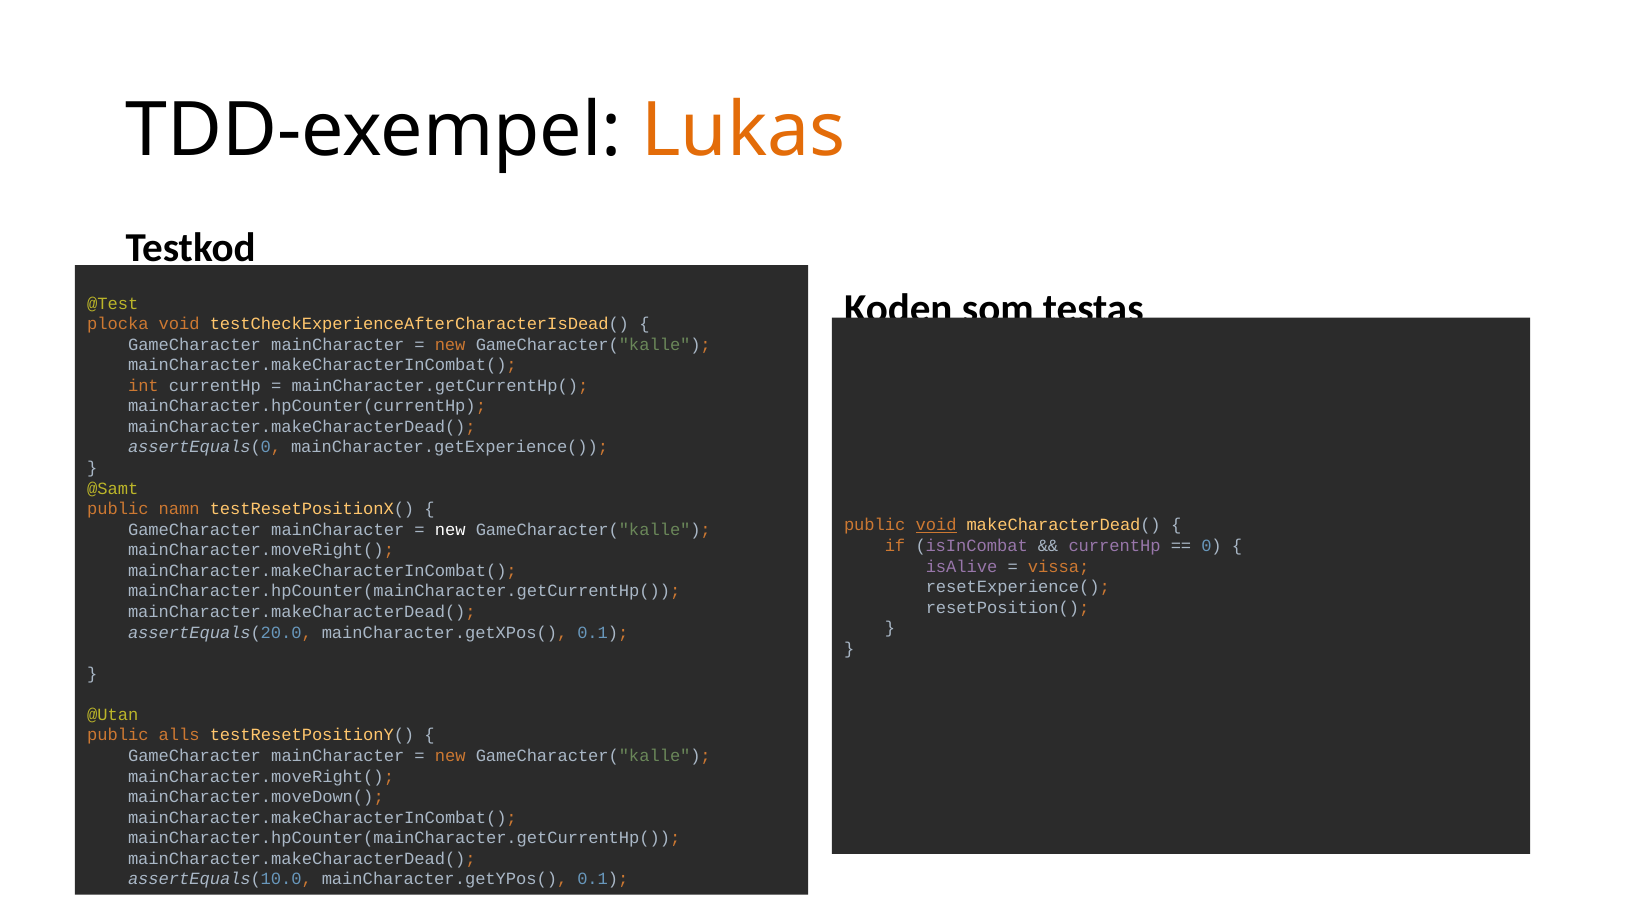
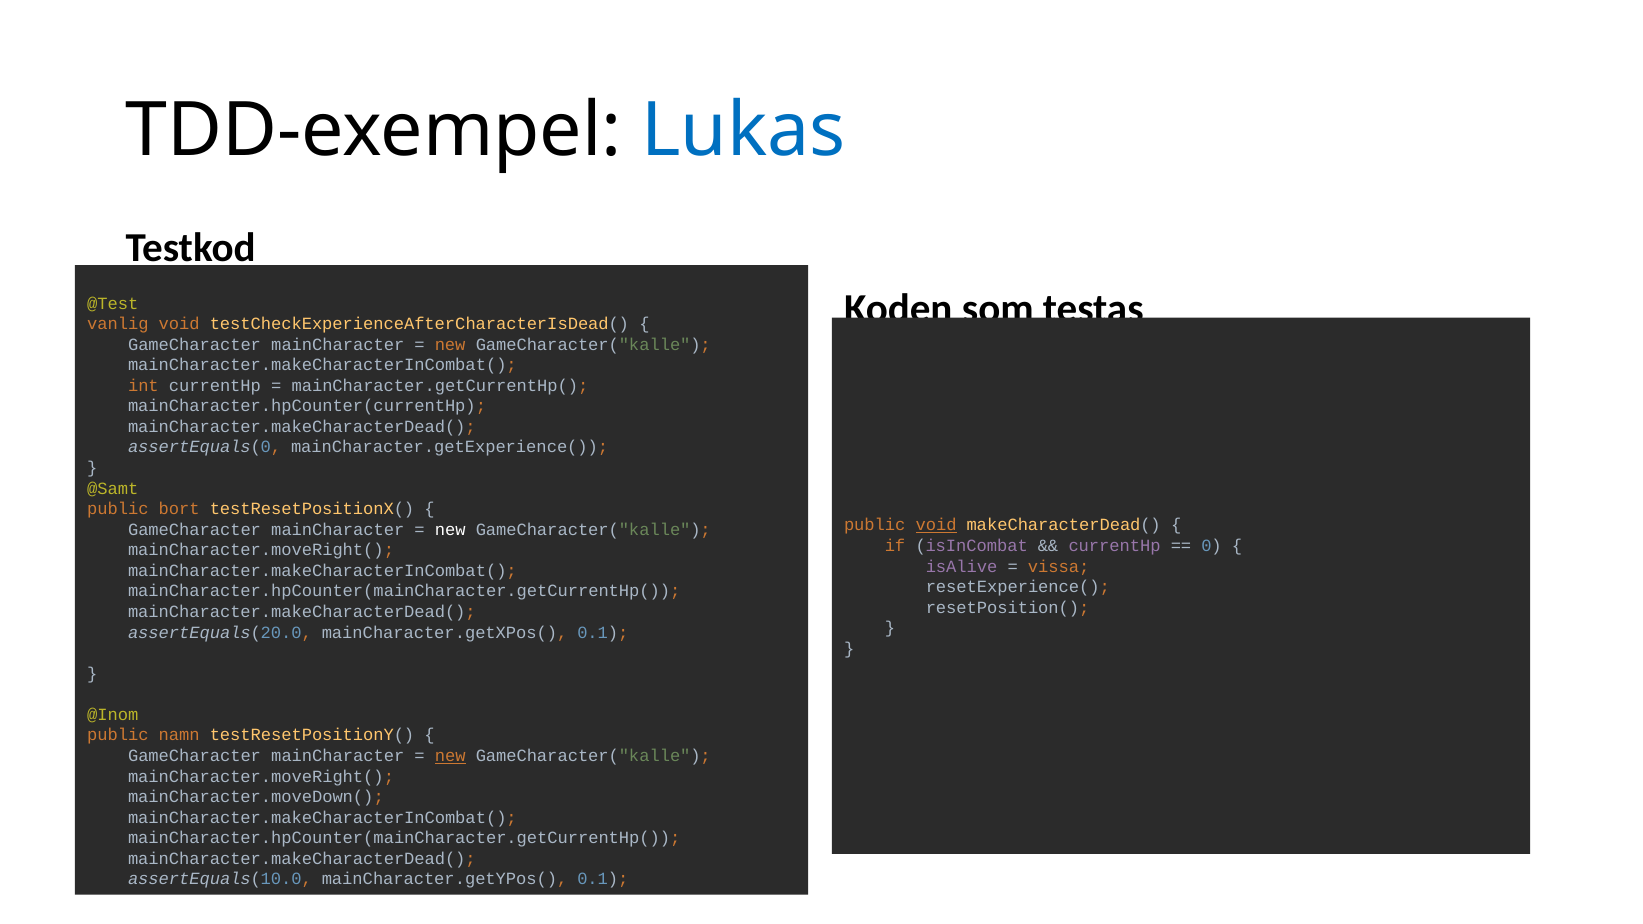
Lukas colour: orange -> blue
plocka: plocka -> vanlig
namn: namn -> bort
@Utan: @Utan -> @Inom
alls: alls -> namn
new at (450, 756) underline: none -> present
